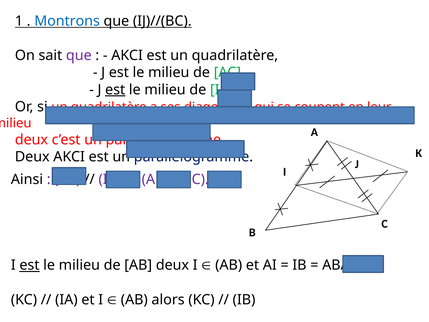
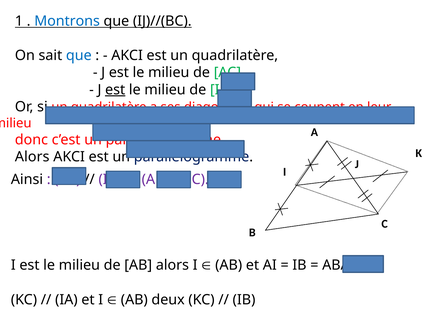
que at (79, 55) colour: purple -> blue
deux at (31, 140): deux -> donc
Deux at (32, 157): Deux -> Alors
est at (29, 265) underline: present -> none
AB deux: deux -> alors
alors: alors -> deux
